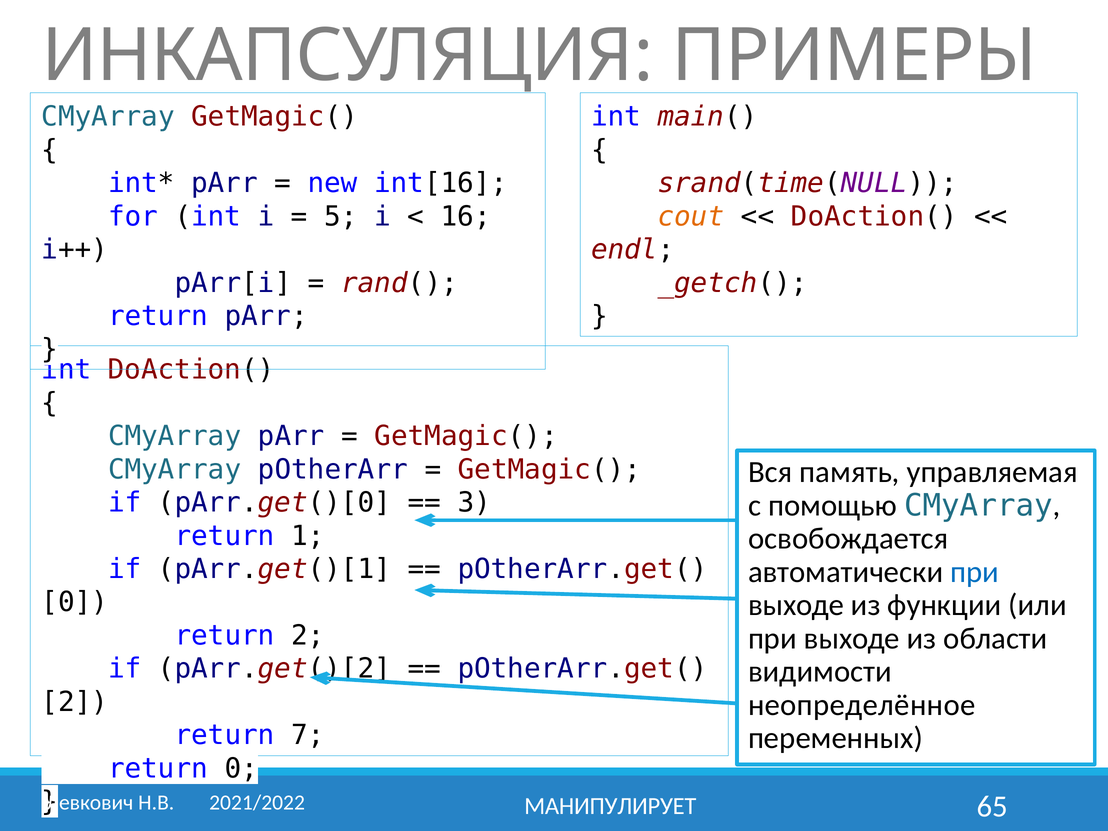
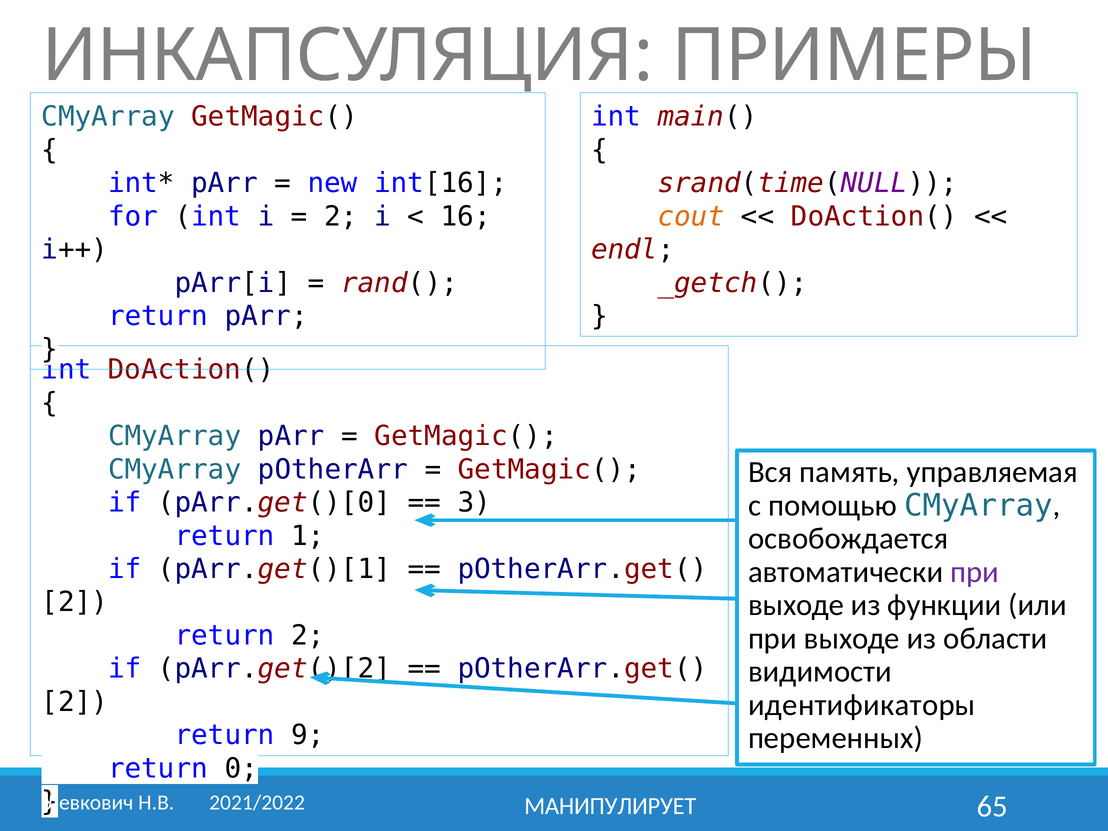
5 at (341, 216): 5 -> 2
при at (975, 572) colour: blue -> purple
0 at (75, 602): 0 -> 2
неопределённое: неопределённое -> идентификаторы
7: 7 -> 9
